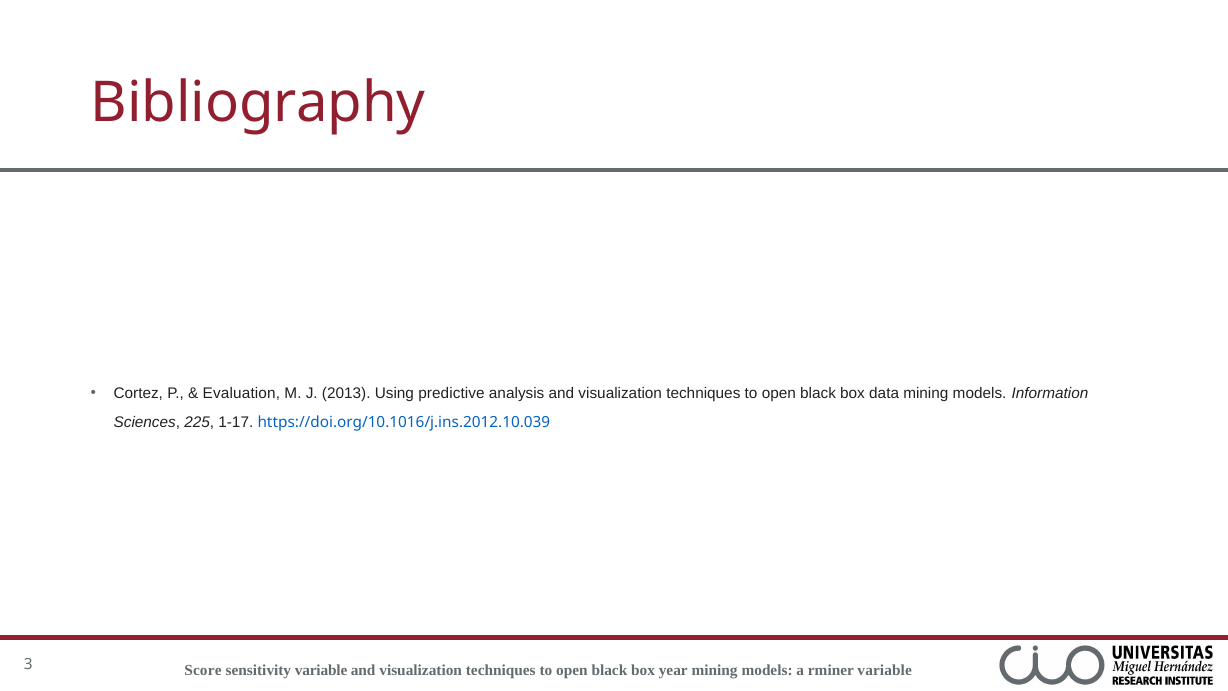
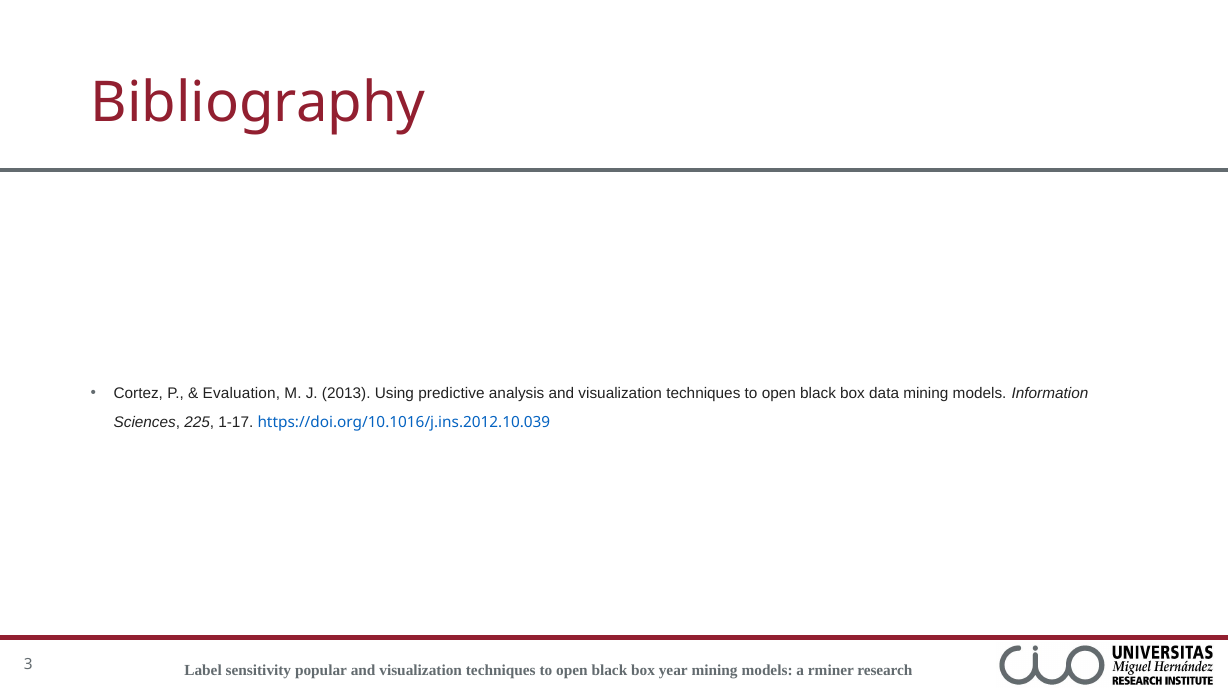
Score: Score -> Label
sensitivity variable: variable -> popular
rminer variable: variable -> research
